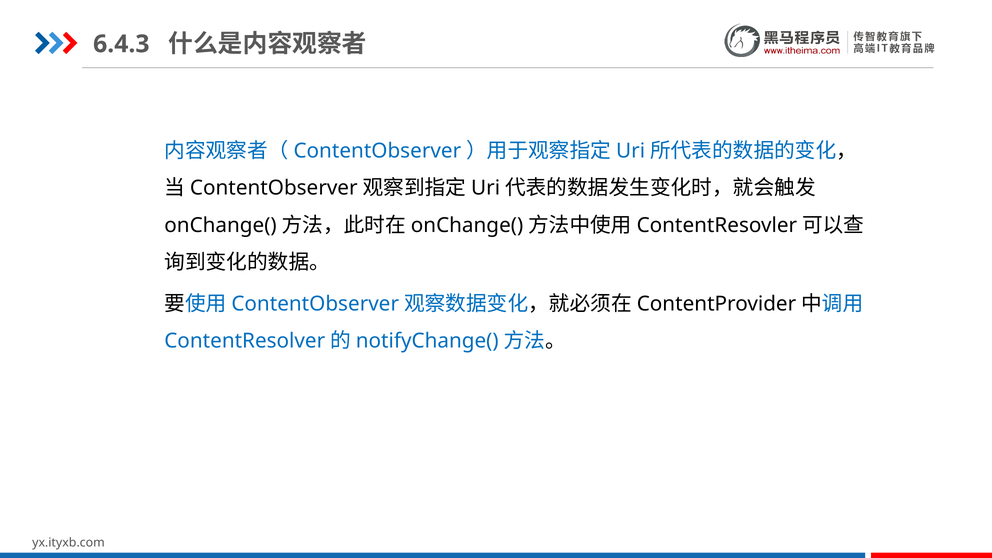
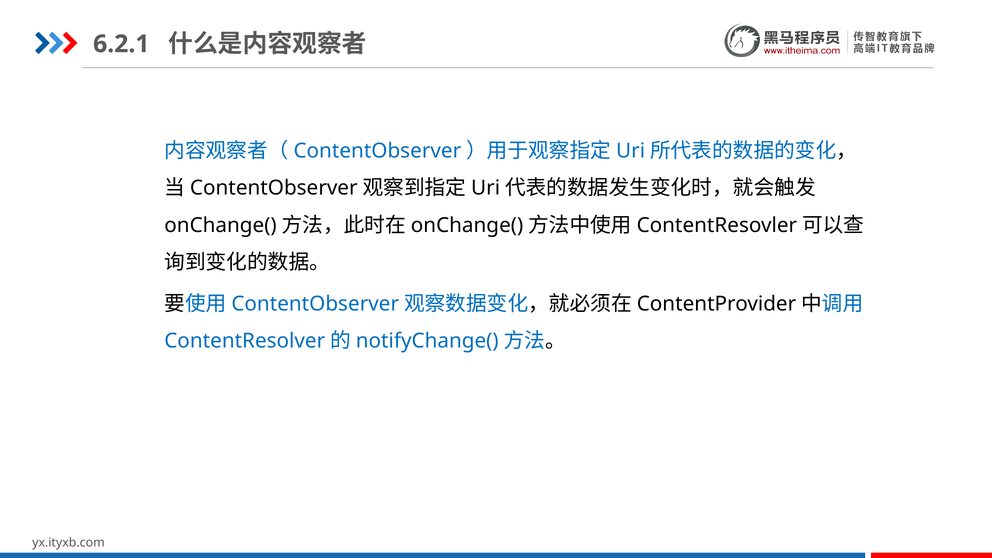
6.4.3: 6.4.3 -> 6.2.1
